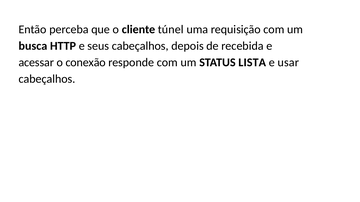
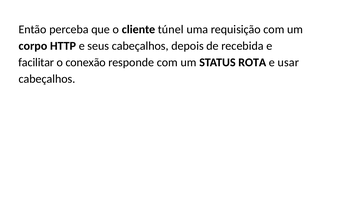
busca: busca -> corpo
acessar: acessar -> facilitar
LISTA: LISTA -> ROTA
